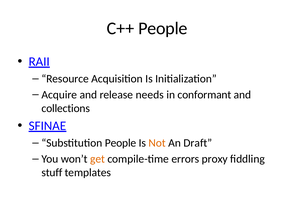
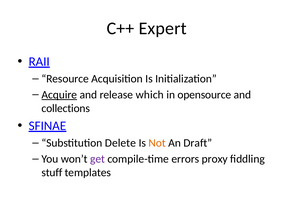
C++ People: People -> Expert
Acquire underline: none -> present
needs: needs -> which
conformant: conformant -> opensource
Substitution People: People -> Delete
get colour: orange -> purple
